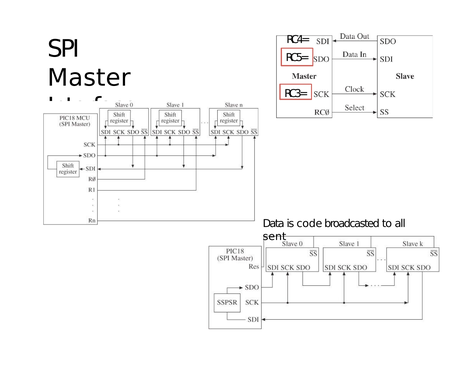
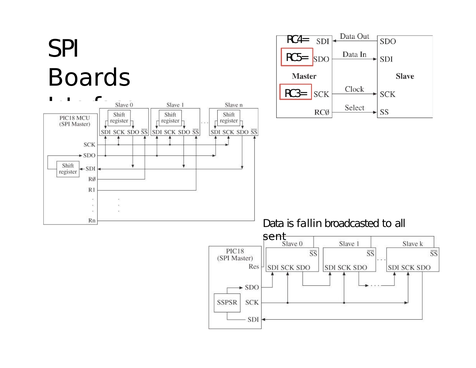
Master: Master -> Boards
code: code -> fallin
